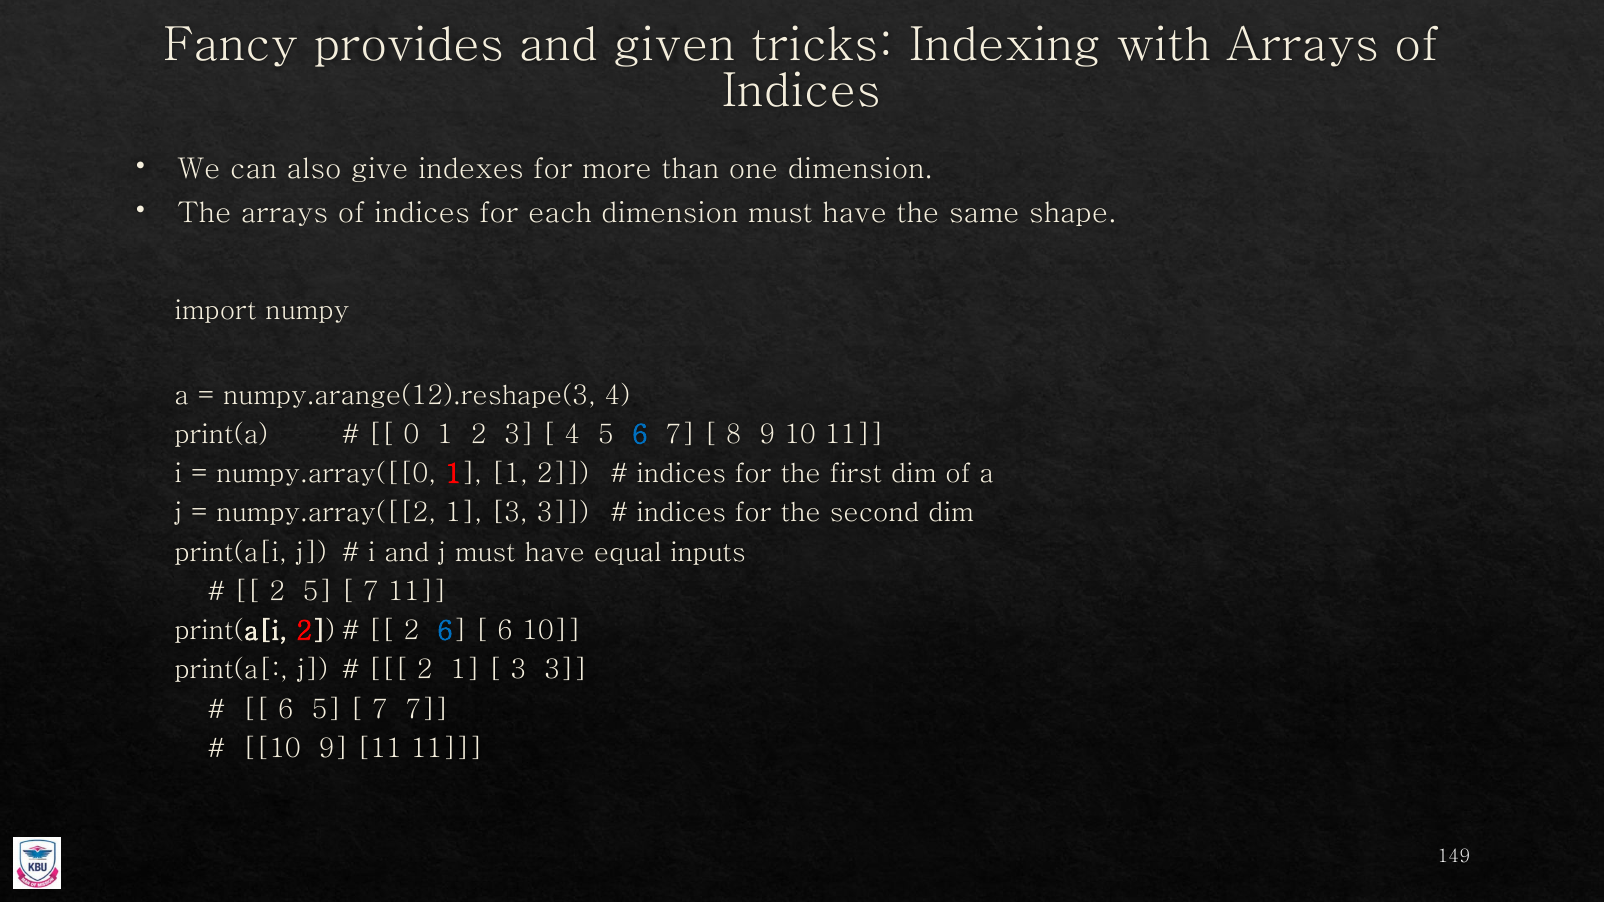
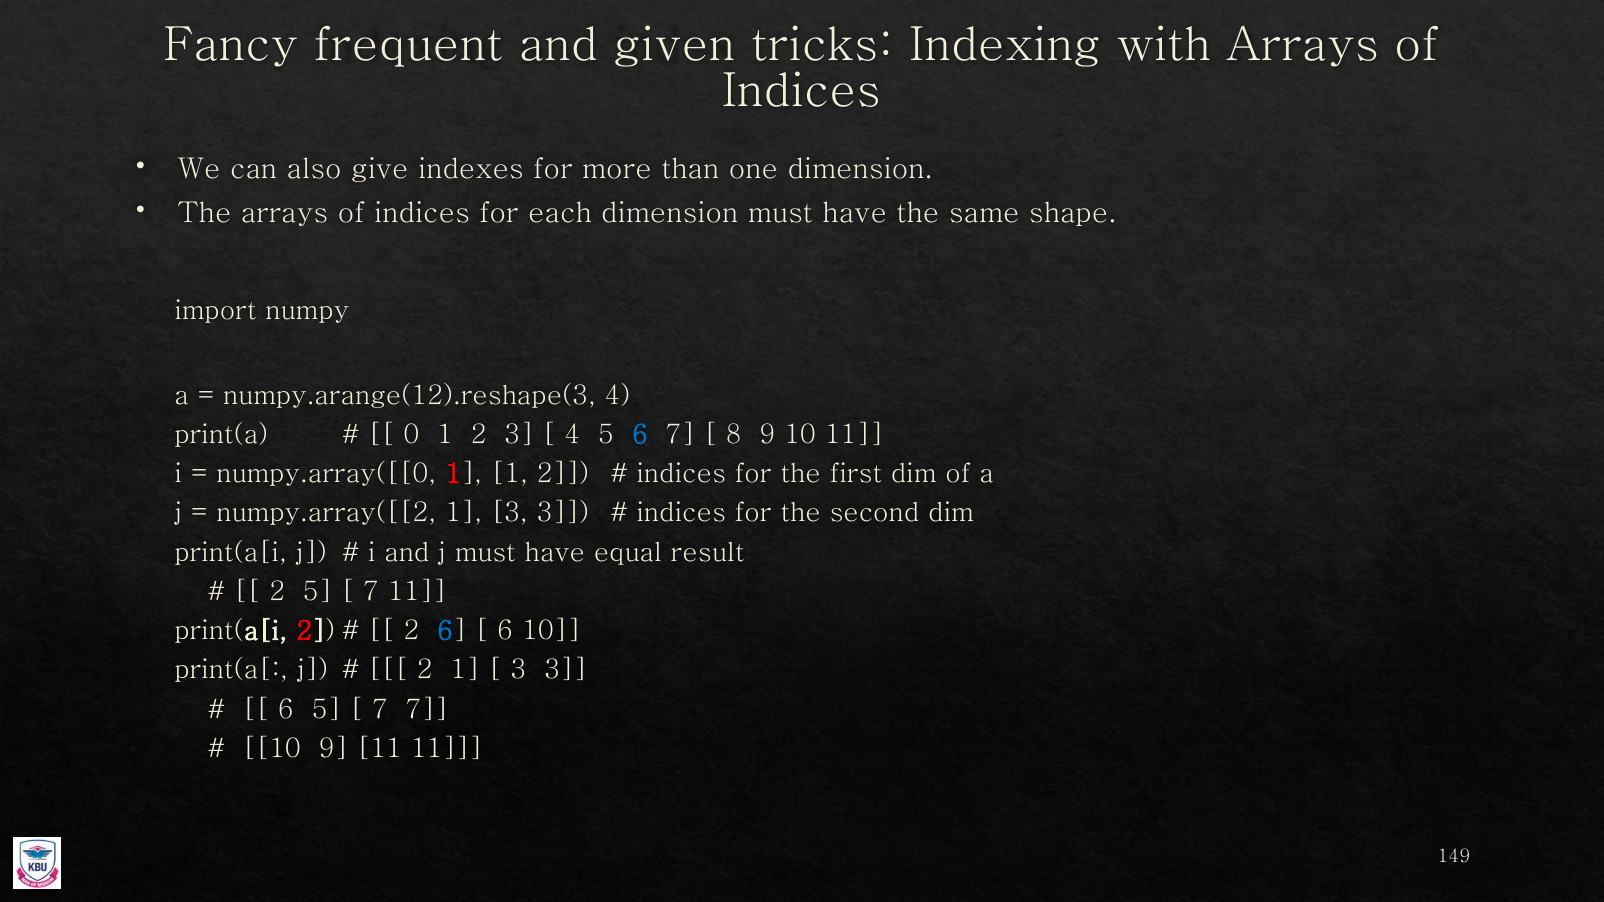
provides: provides -> frequent
inputs: inputs -> result
